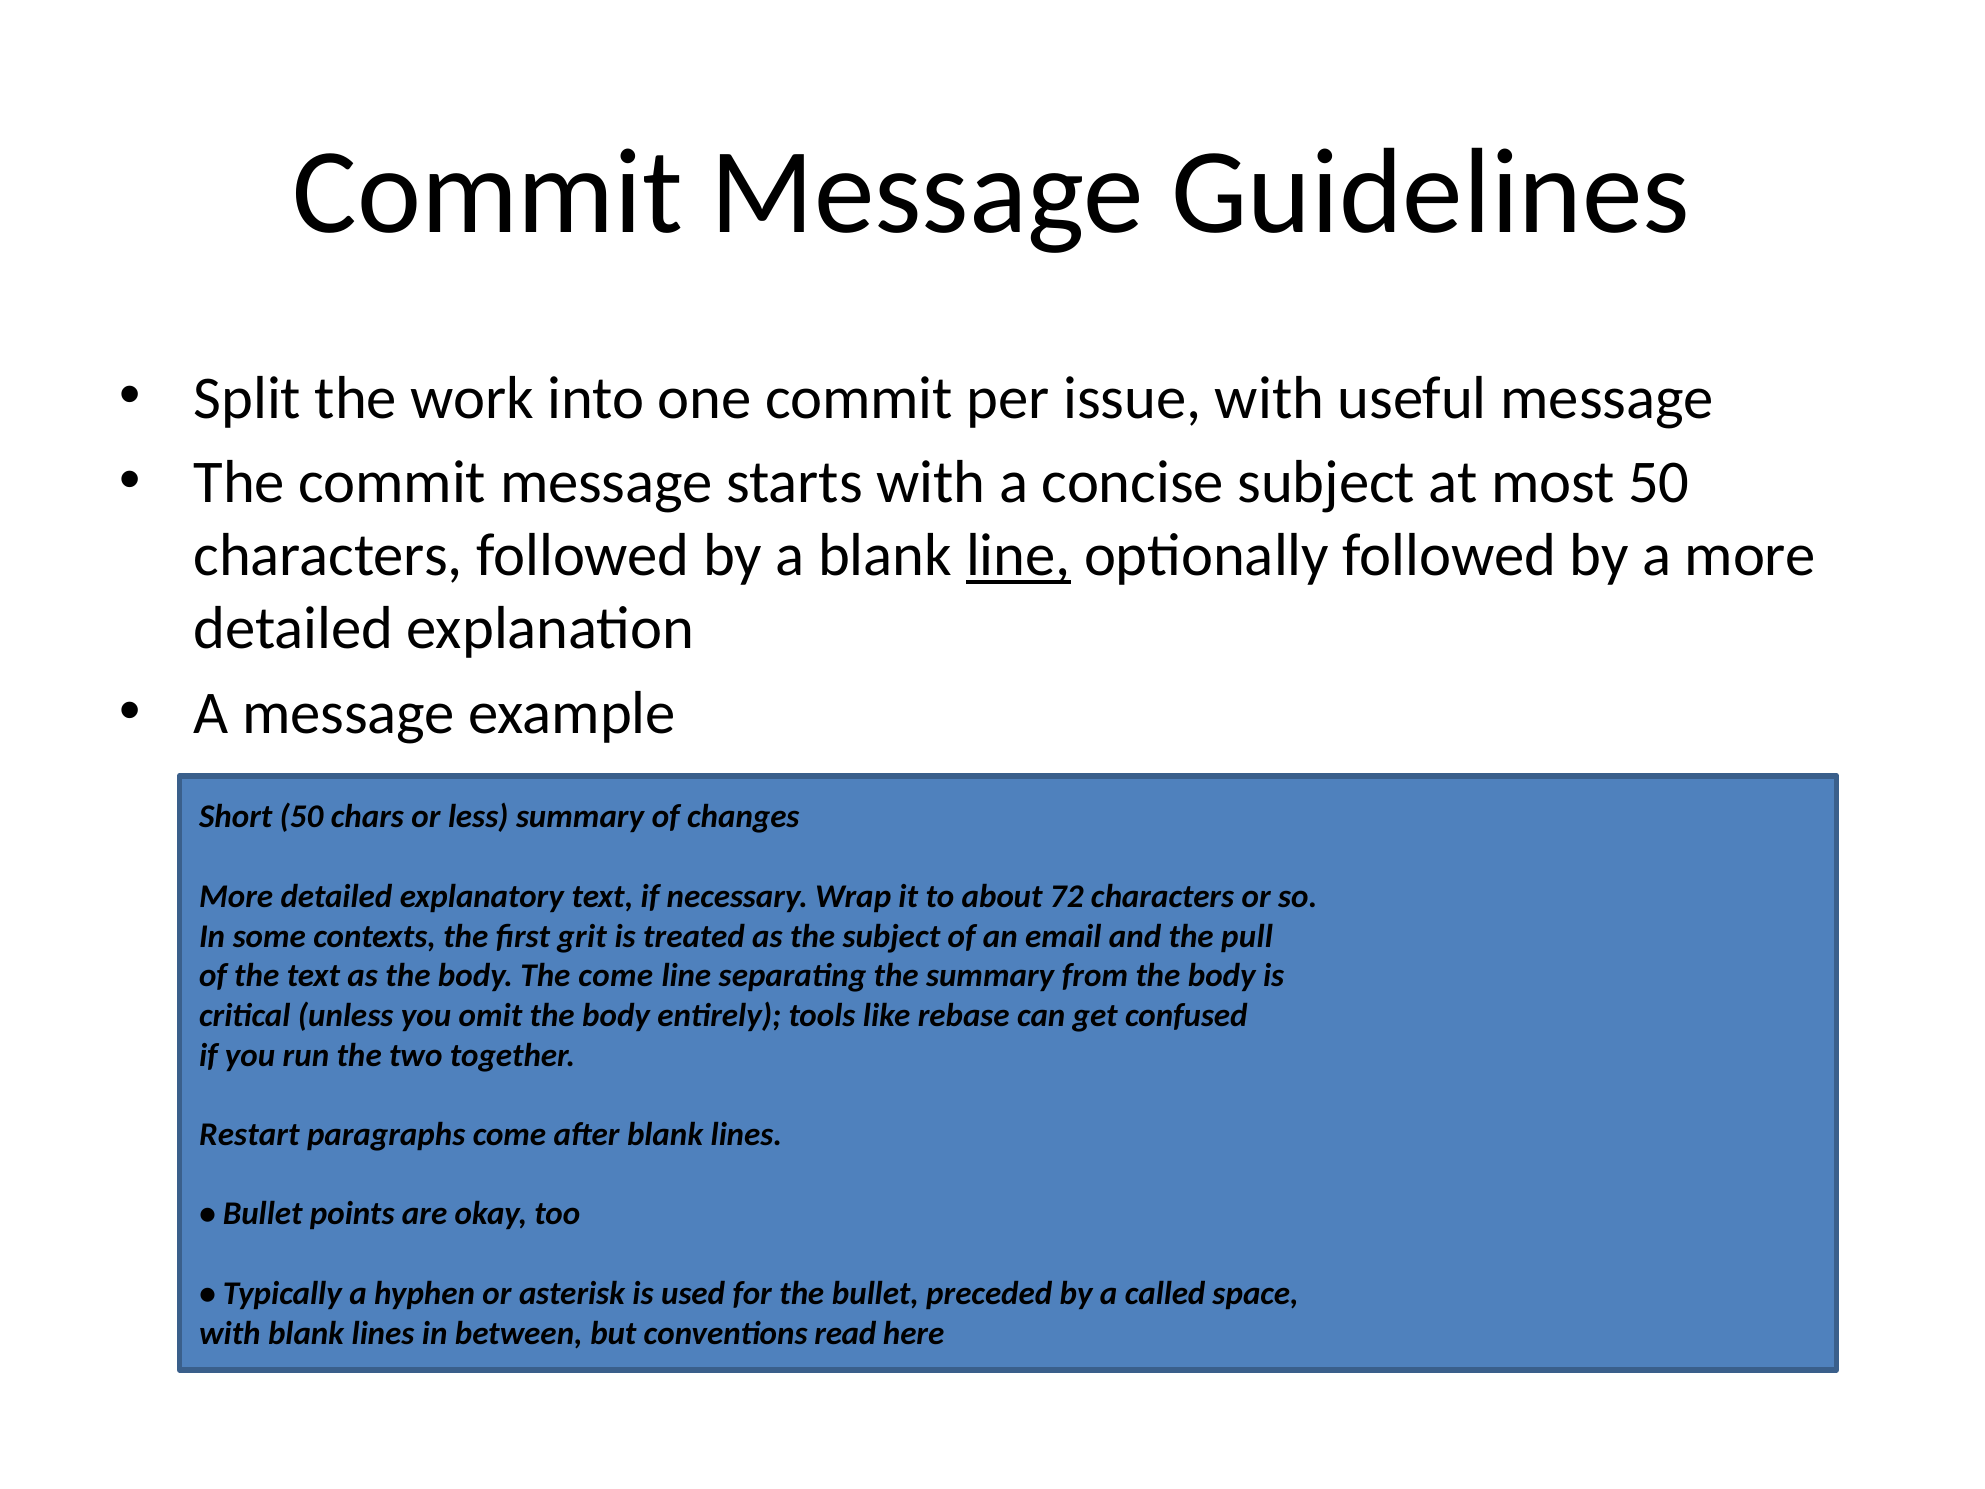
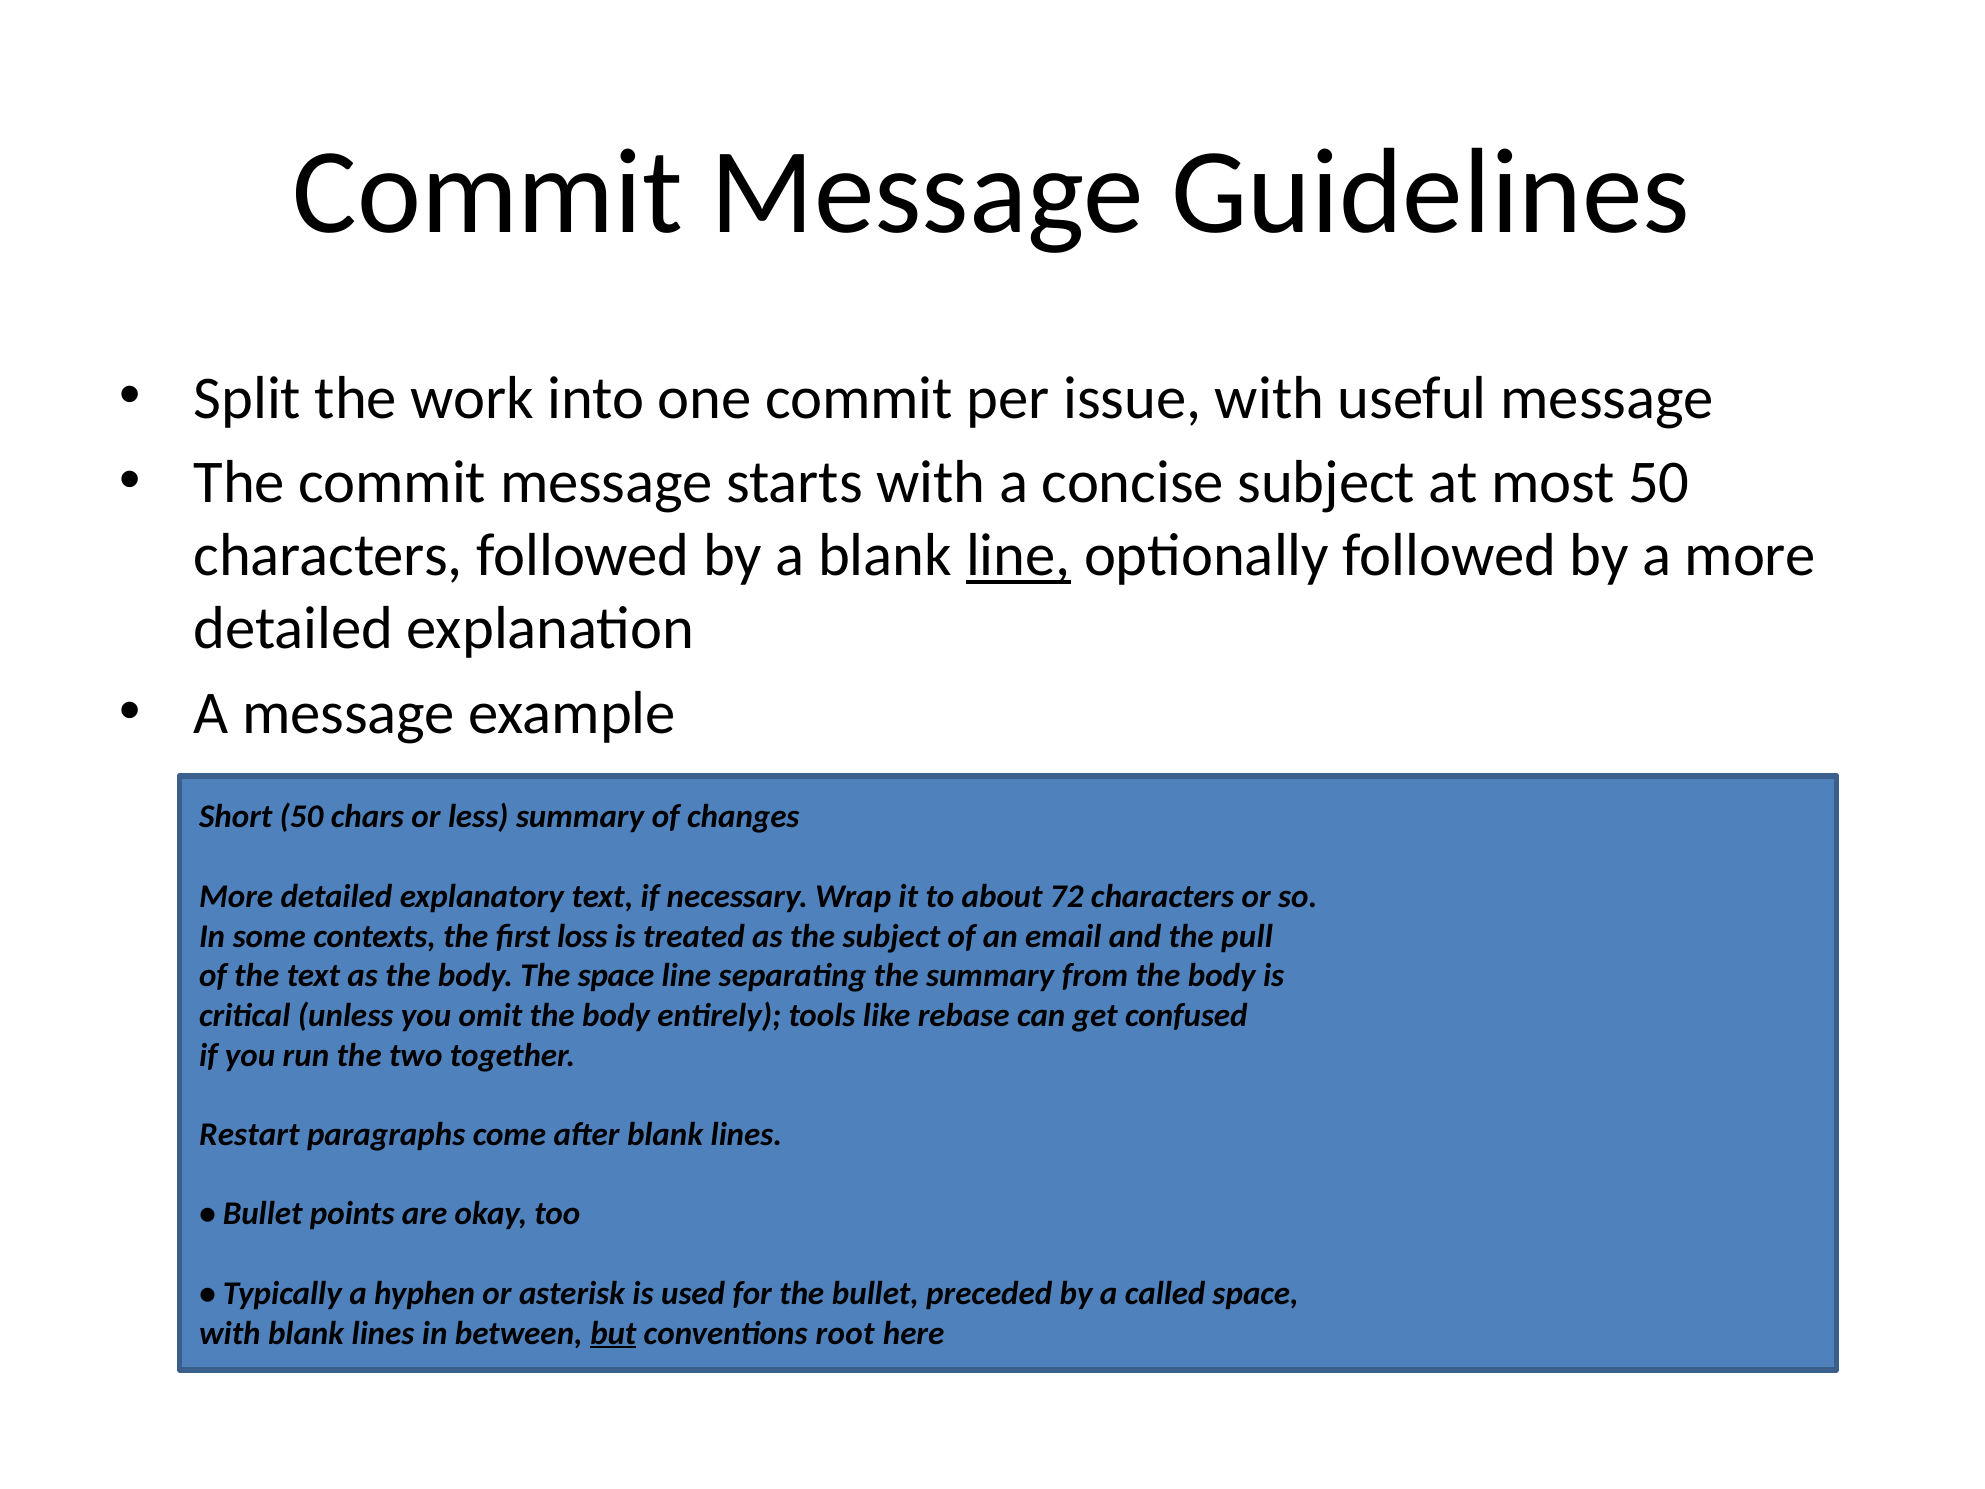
grit: grit -> loss
The come: come -> space
but underline: none -> present
read: read -> root
